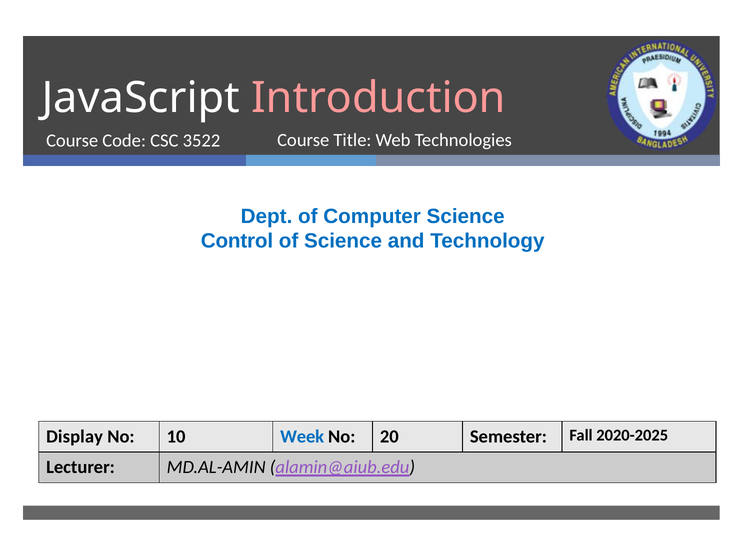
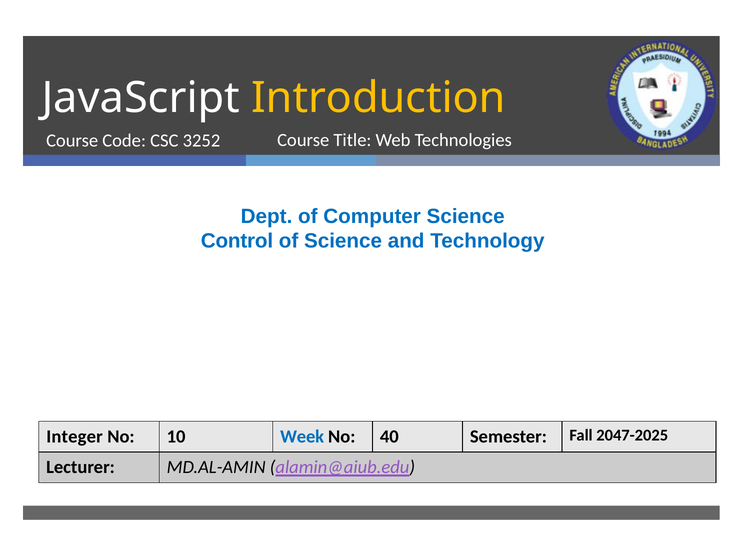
Introduction colour: pink -> yellow
3522: 3522 -> 3252
Display: Display -> Integer
20: 20 -> 40
2020-2025: 2020-2025 -> 2047-2025
